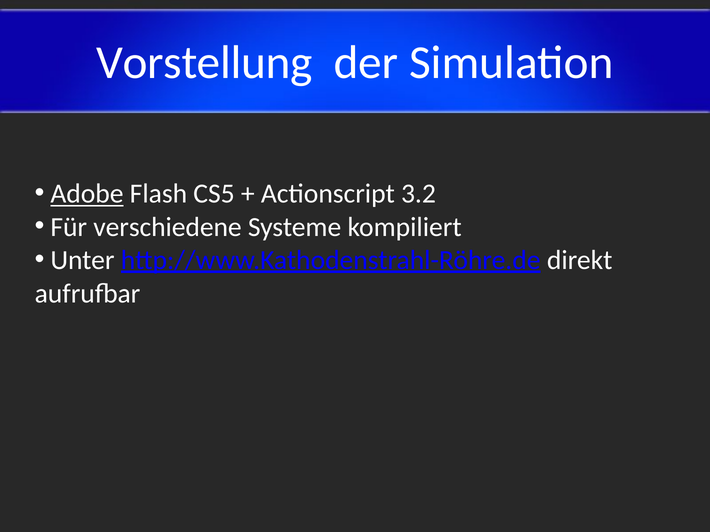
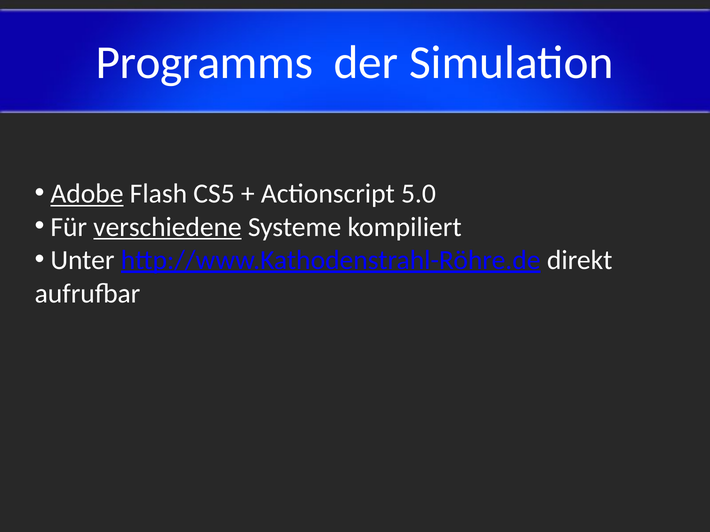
Vorstellung: Vorstellung -> Programms
3.2: 3.2 -> 5.0
verschiedene underline: none -> present
